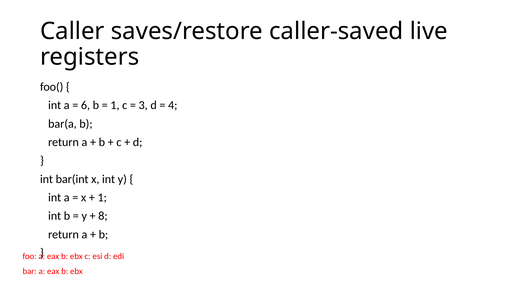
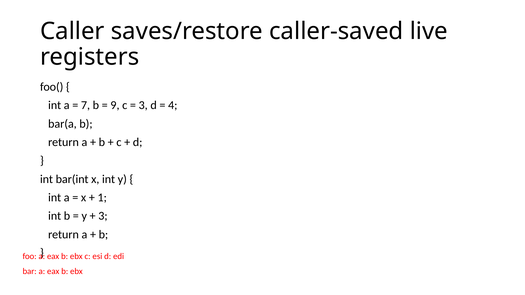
6: 6 -> 7
1 at (115, 105): 1 -> 9
8 at (103, 216): 8 -> 3
